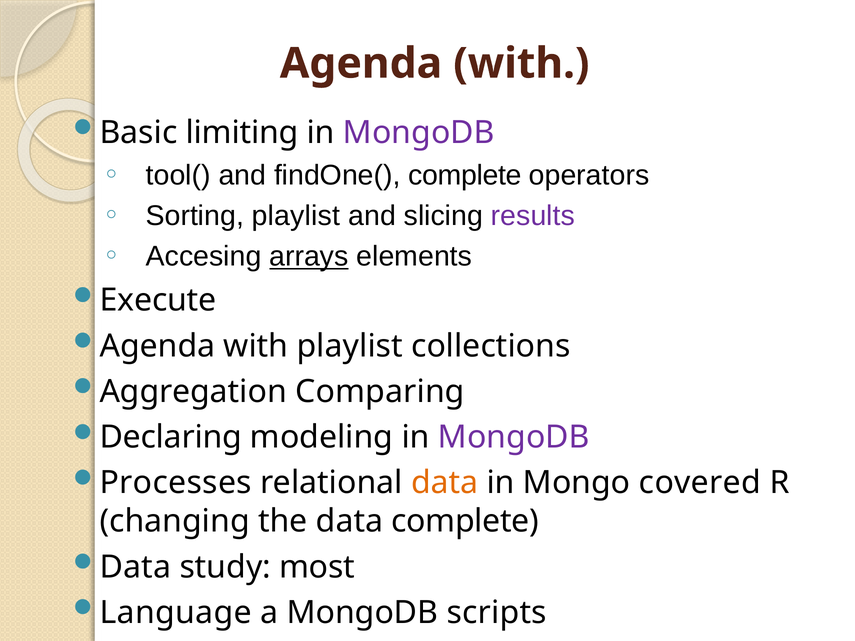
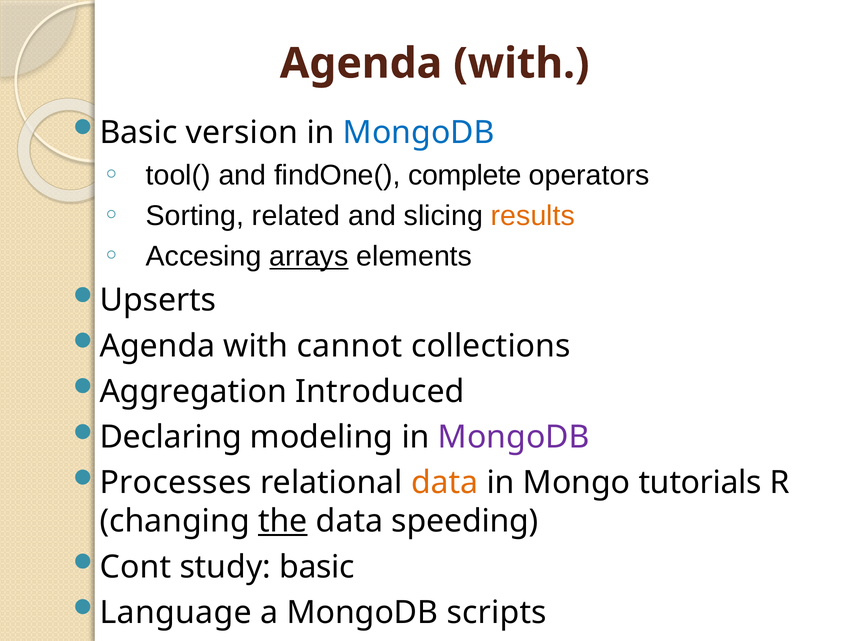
limiting: limiting -> version
MongoDB at (419, 133) colour: purple -> blue
Sorting playlist: playlist -> related
results colour: purple -> orange
Execute: Execute -> Upserts
with playlist: playlist -> cannot
Comparing: Comparing -> Introduced
covered: covered -> tutorials
the underline: none -> present
data complete: complete -> speeding
Data at (135, 567): Data -> Cont
study most: most -> basic
